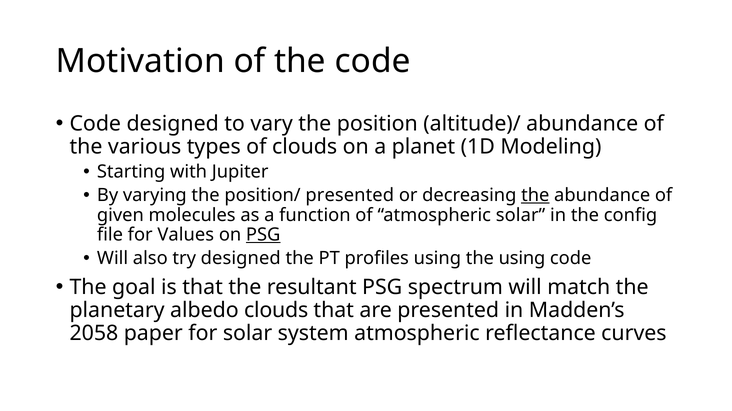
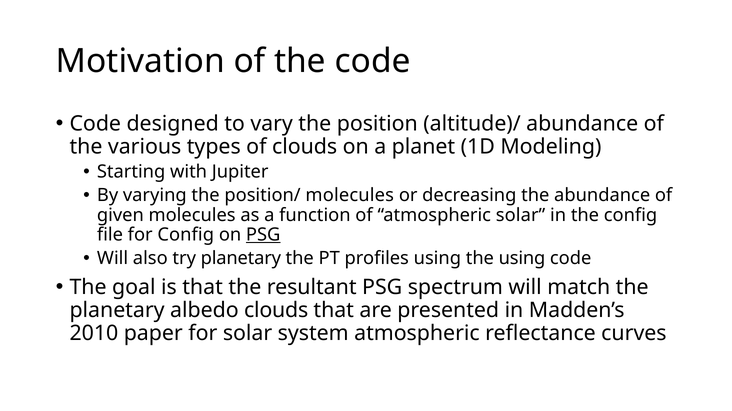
position/ presented: presented -> molecules
the at (535, 196) underline: present -> none
for Values: Values -> Config
try designed: designed -> planetary
2058: 2058 -> 2010
